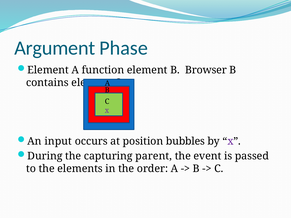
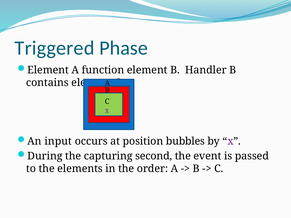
Argument: Argument -> Triggered
Browser: Browser -> Handler
parent: parent -> second
